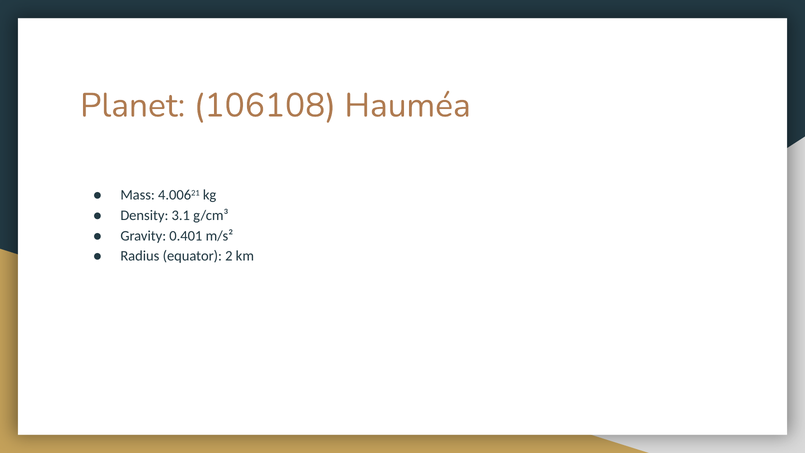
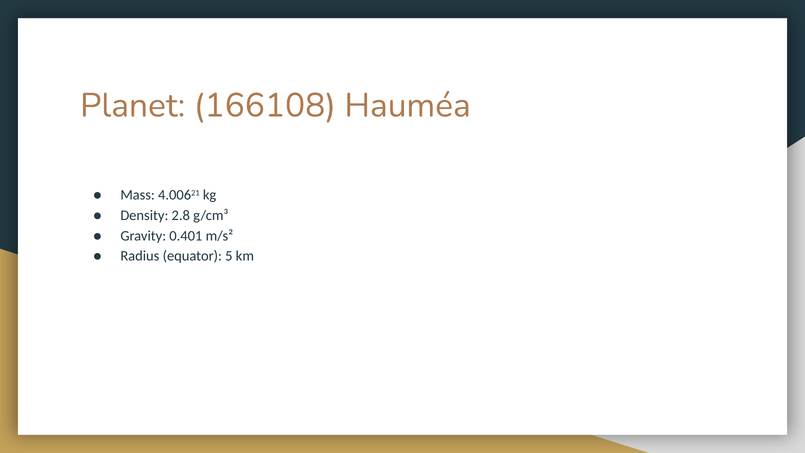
106108: 106108 -> 166108
3.1: 3.1 -> 2.8
2: 2 -> 5
